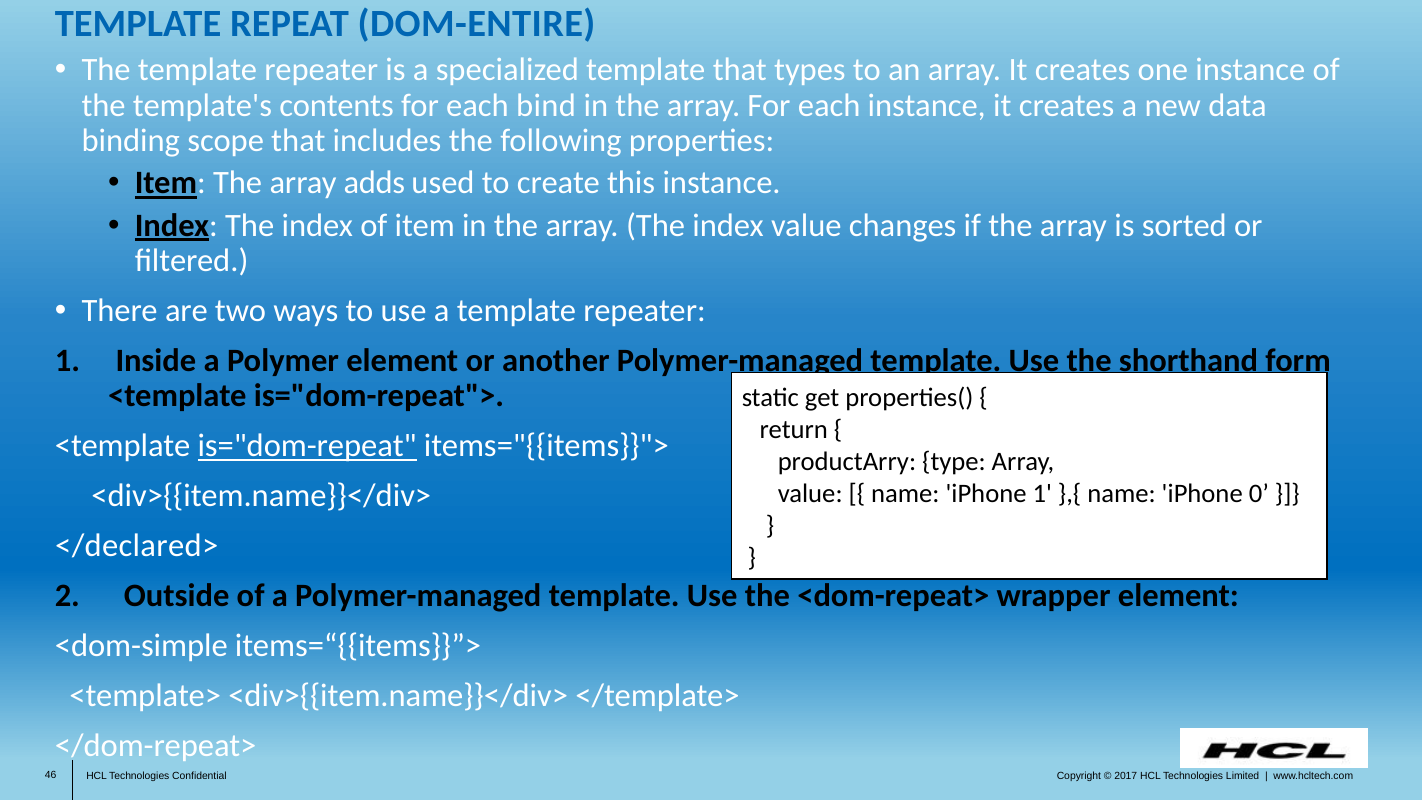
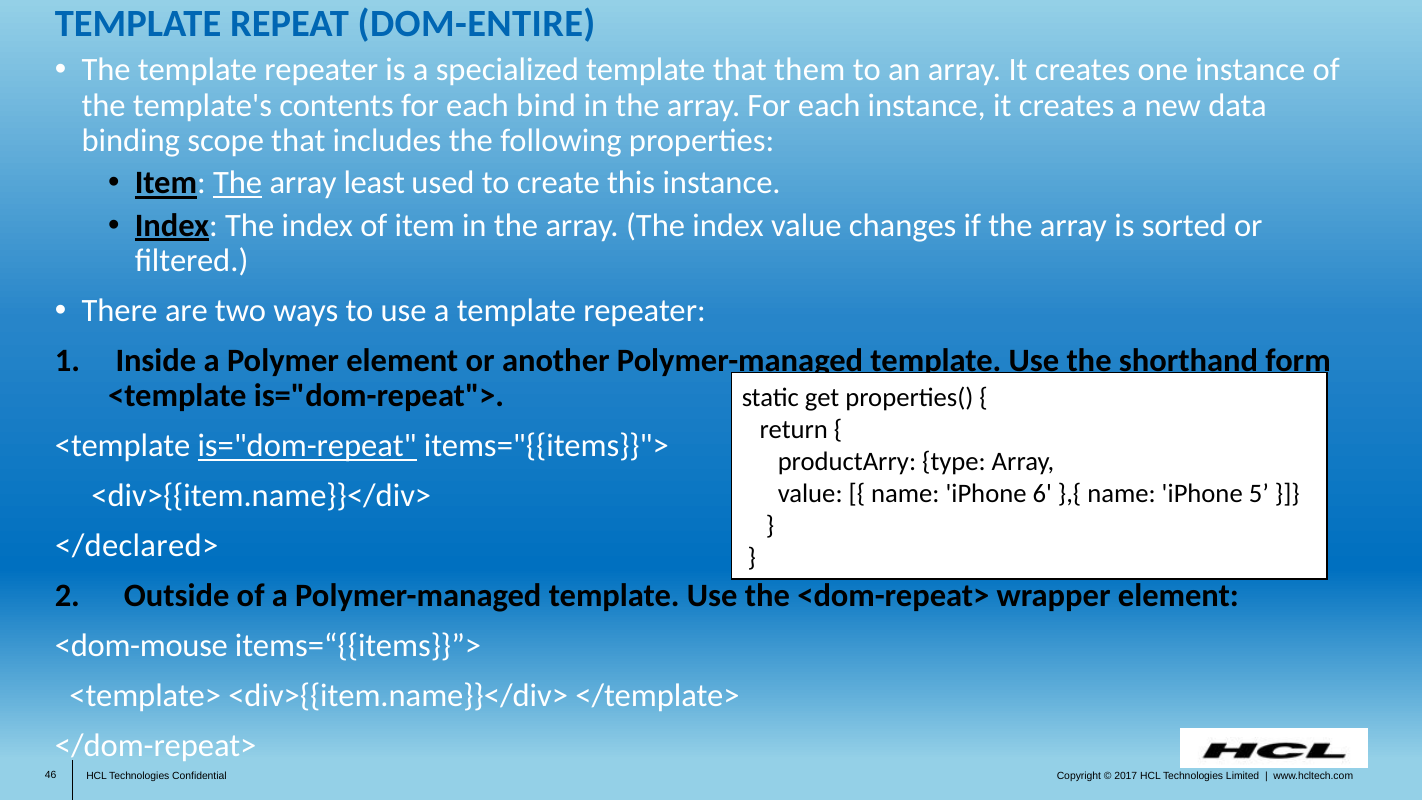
types: types -> them
The at (238, 183) underline: none -> present
adds: adds -> least
iPhone 1: 1 -> 6
0: 0 -> 5
<dom-simple: <dom-simple -> <dom-mouse
